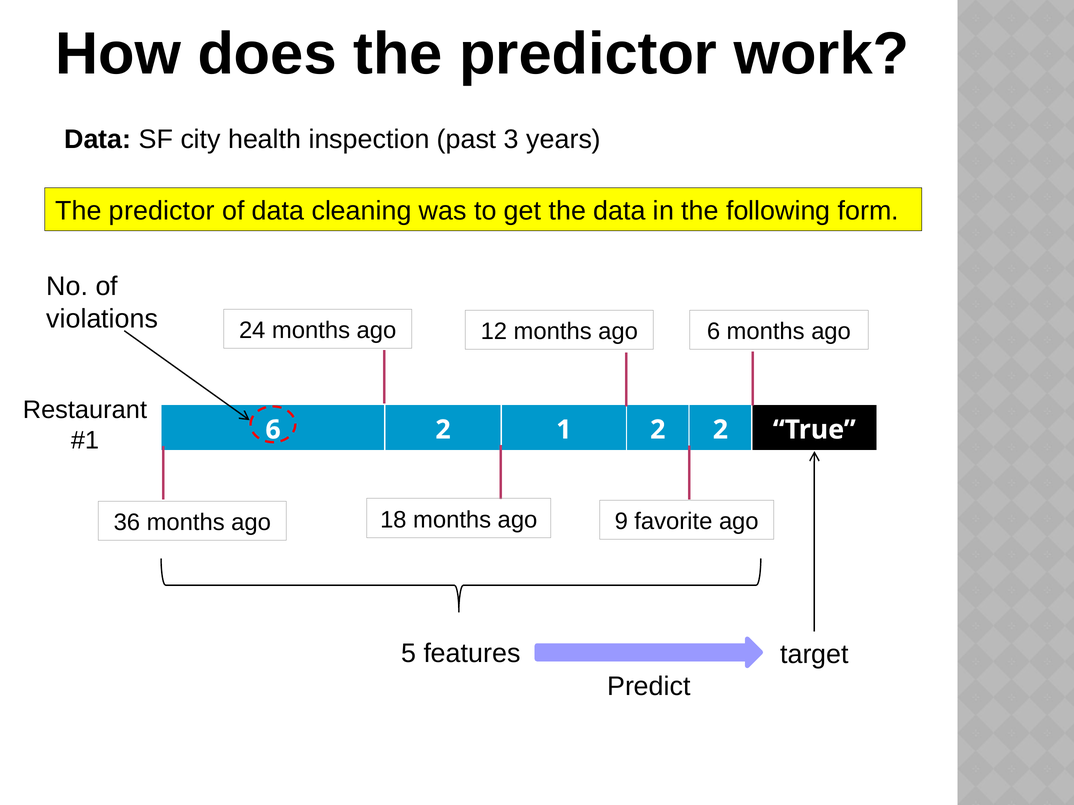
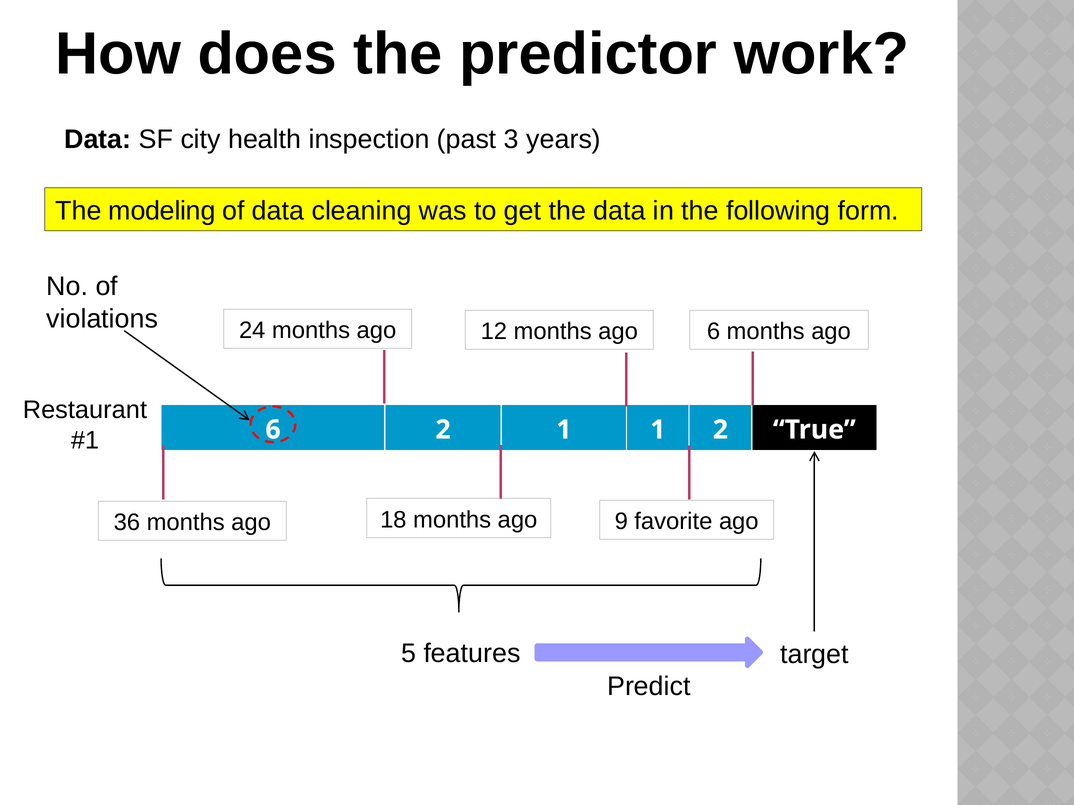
predictor at (162, 211): predictor -> modeling
1 2: 2 -> 1
